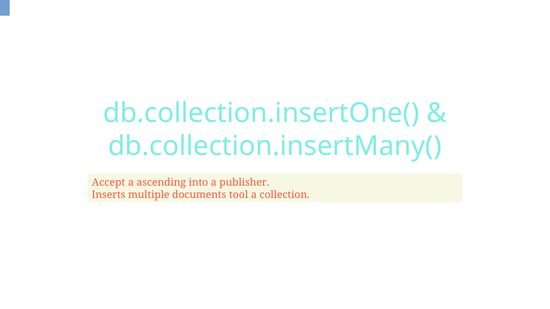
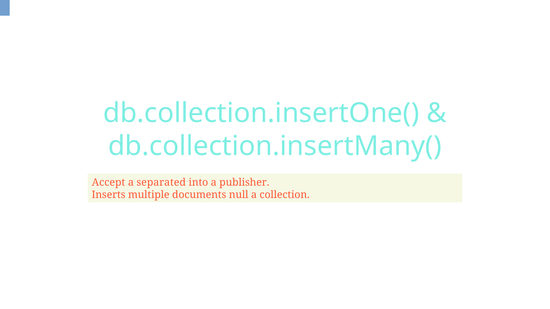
ascending: ascending -> separated
tool: tool -> null
